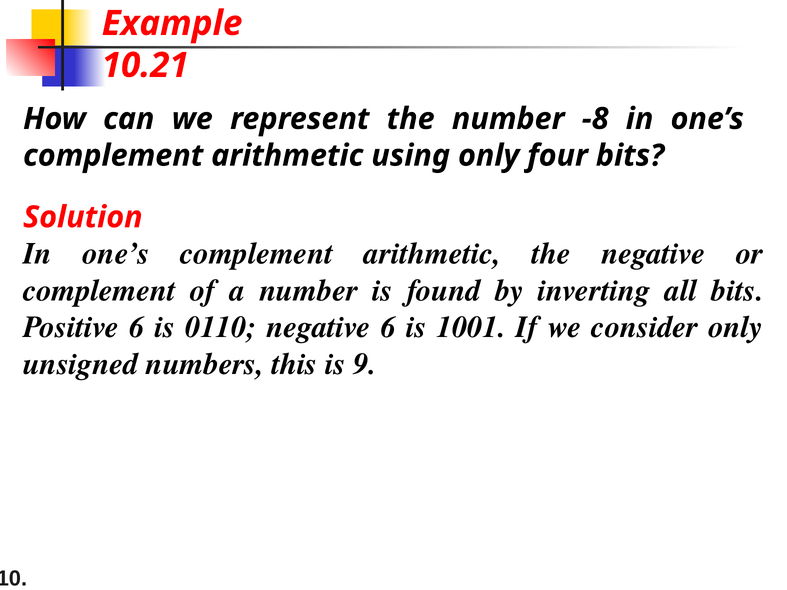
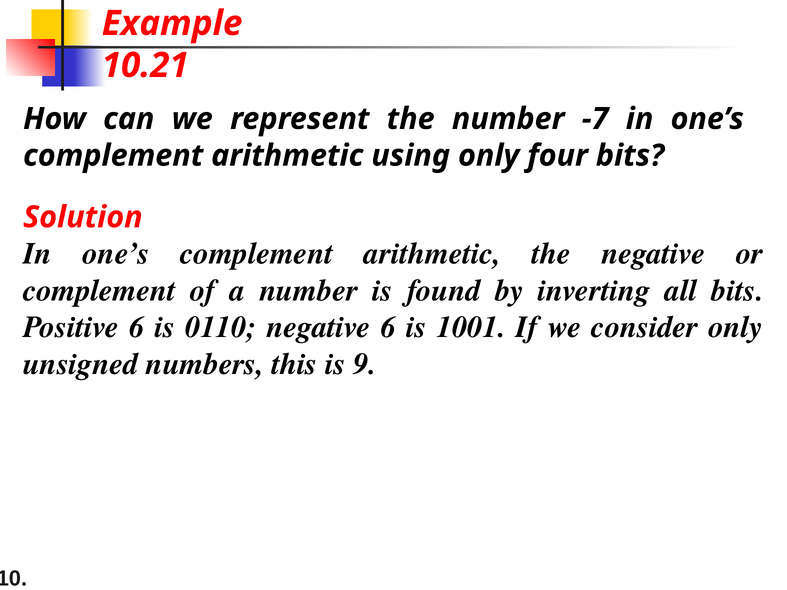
−8: −8 -> −7
